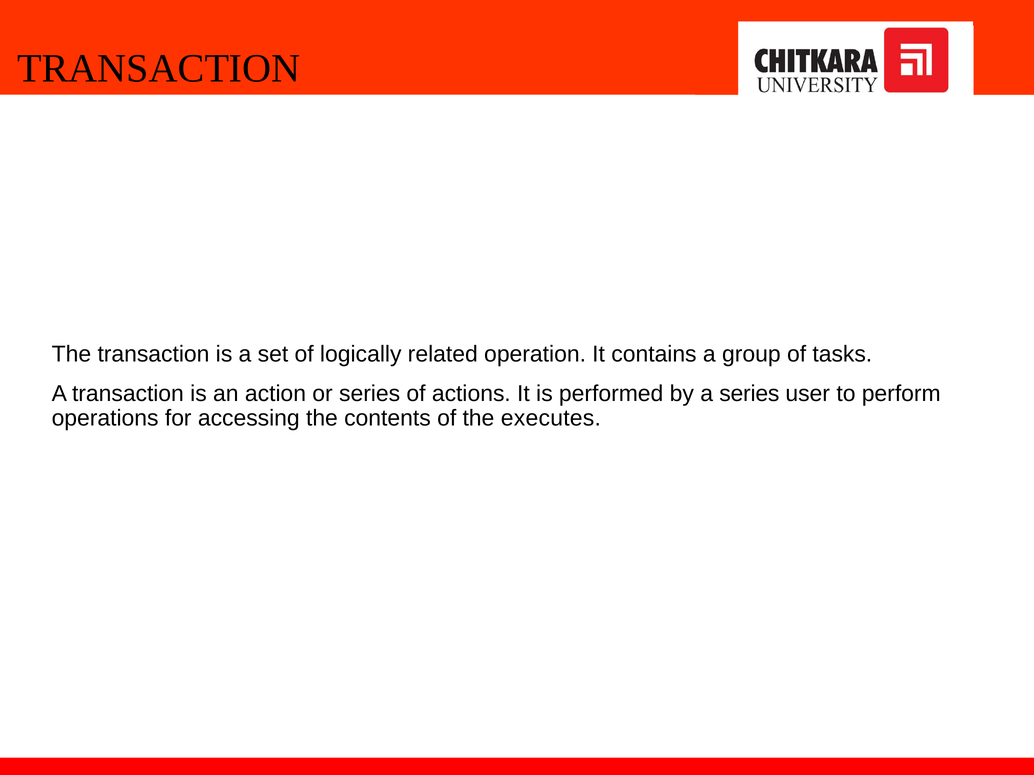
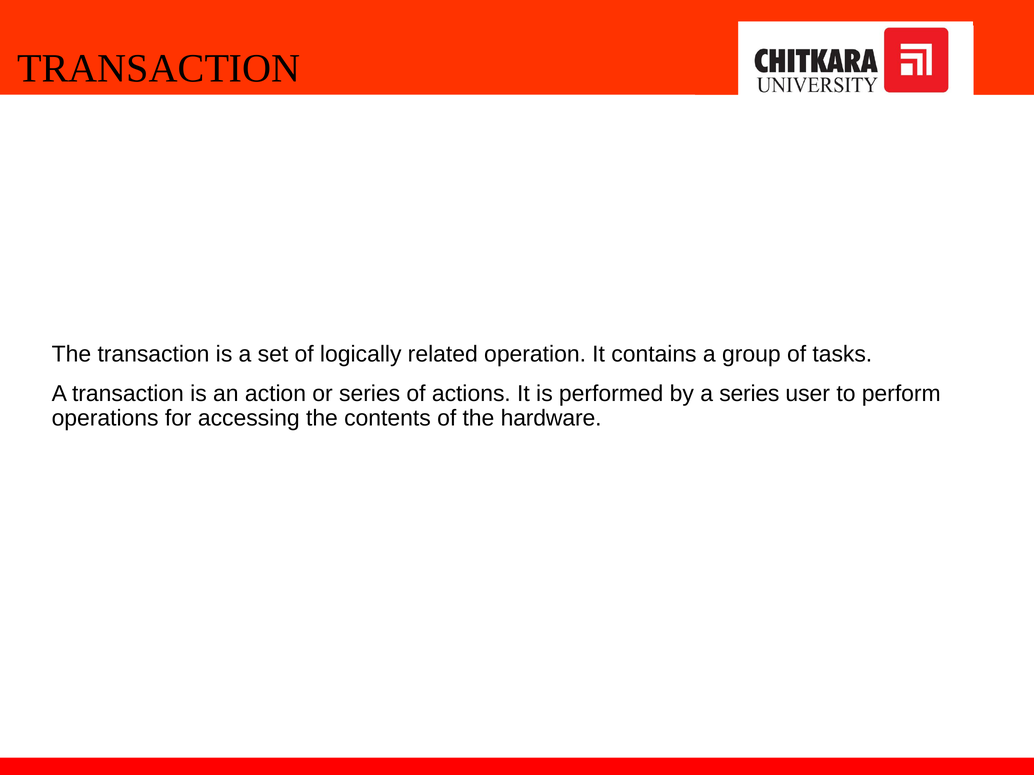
executes: executes -> hardware
